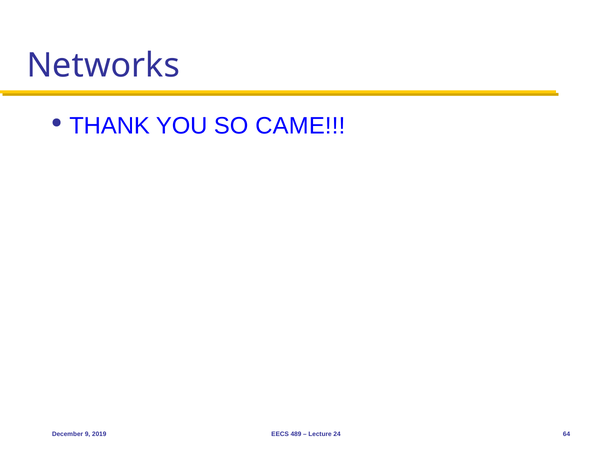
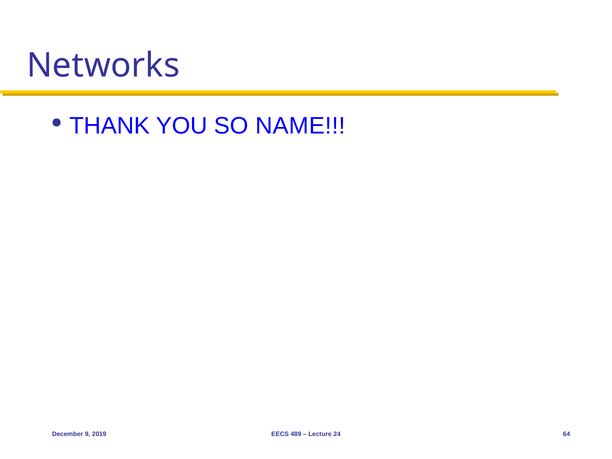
CAME: CAME -> NAME
